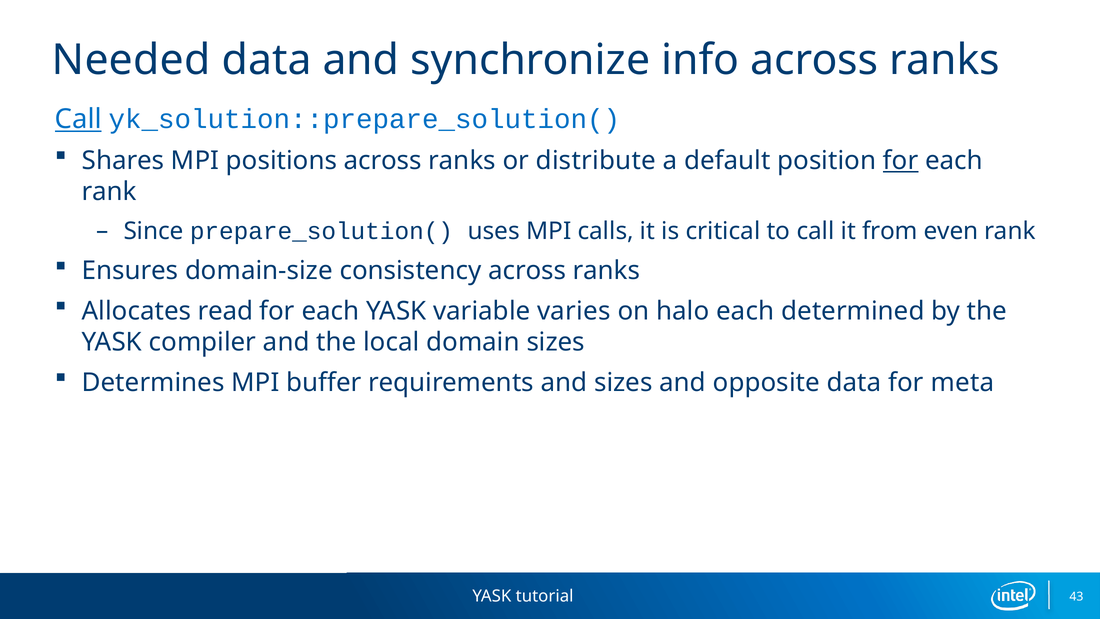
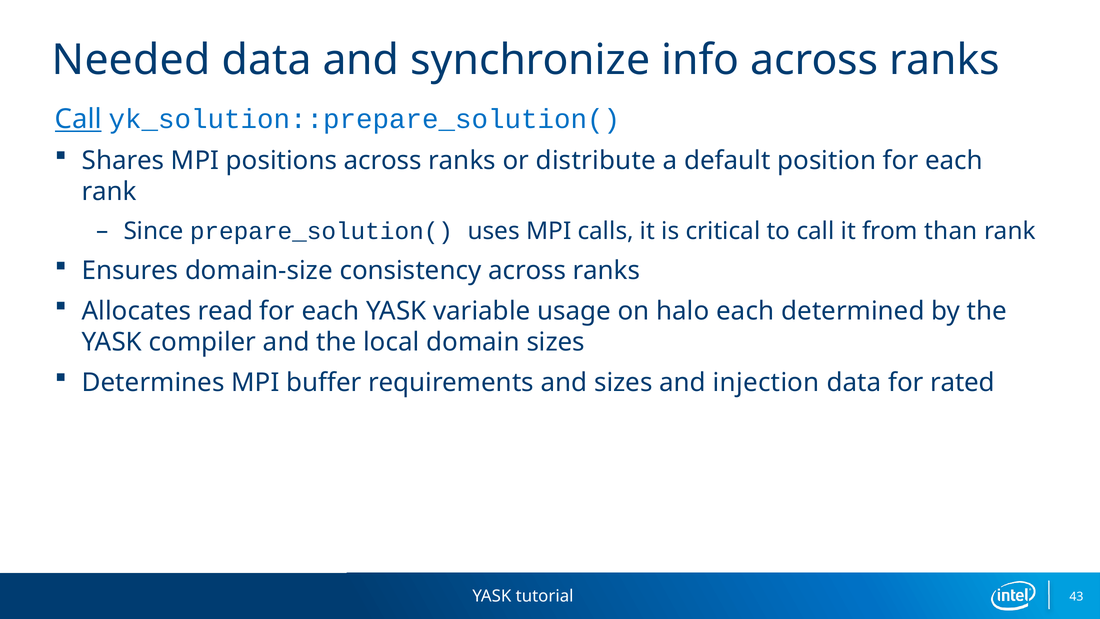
for at (901, 160) underline: present -> none
even: even -> than
varies: varies -> usage
opposite: opposite -> injection
meta: meta -> rated
